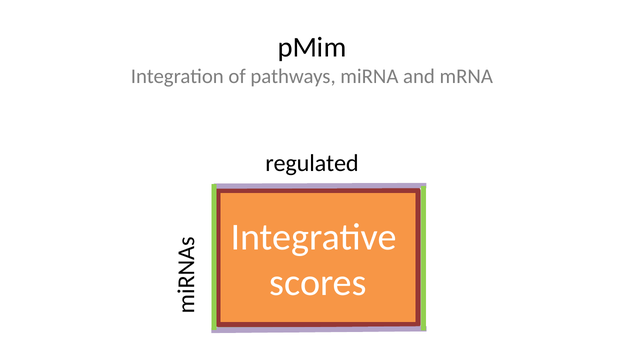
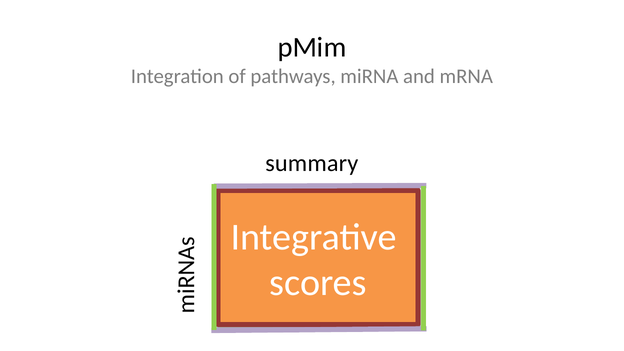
regulated: regulated -> summary
